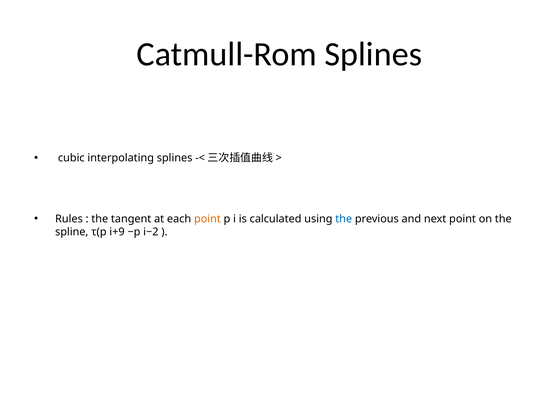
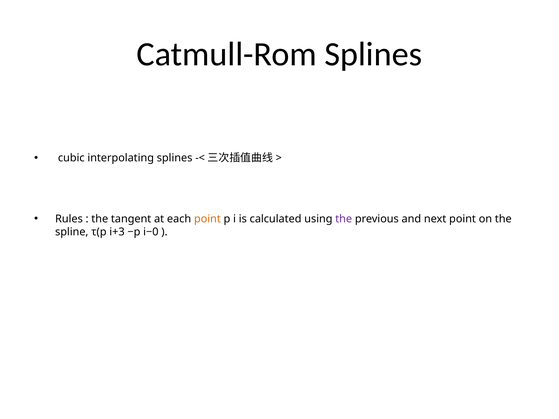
the at (344, 219) colour: blue -> purple
i+9: i+9 -> i+3
i−2: i−2 -> i−0
